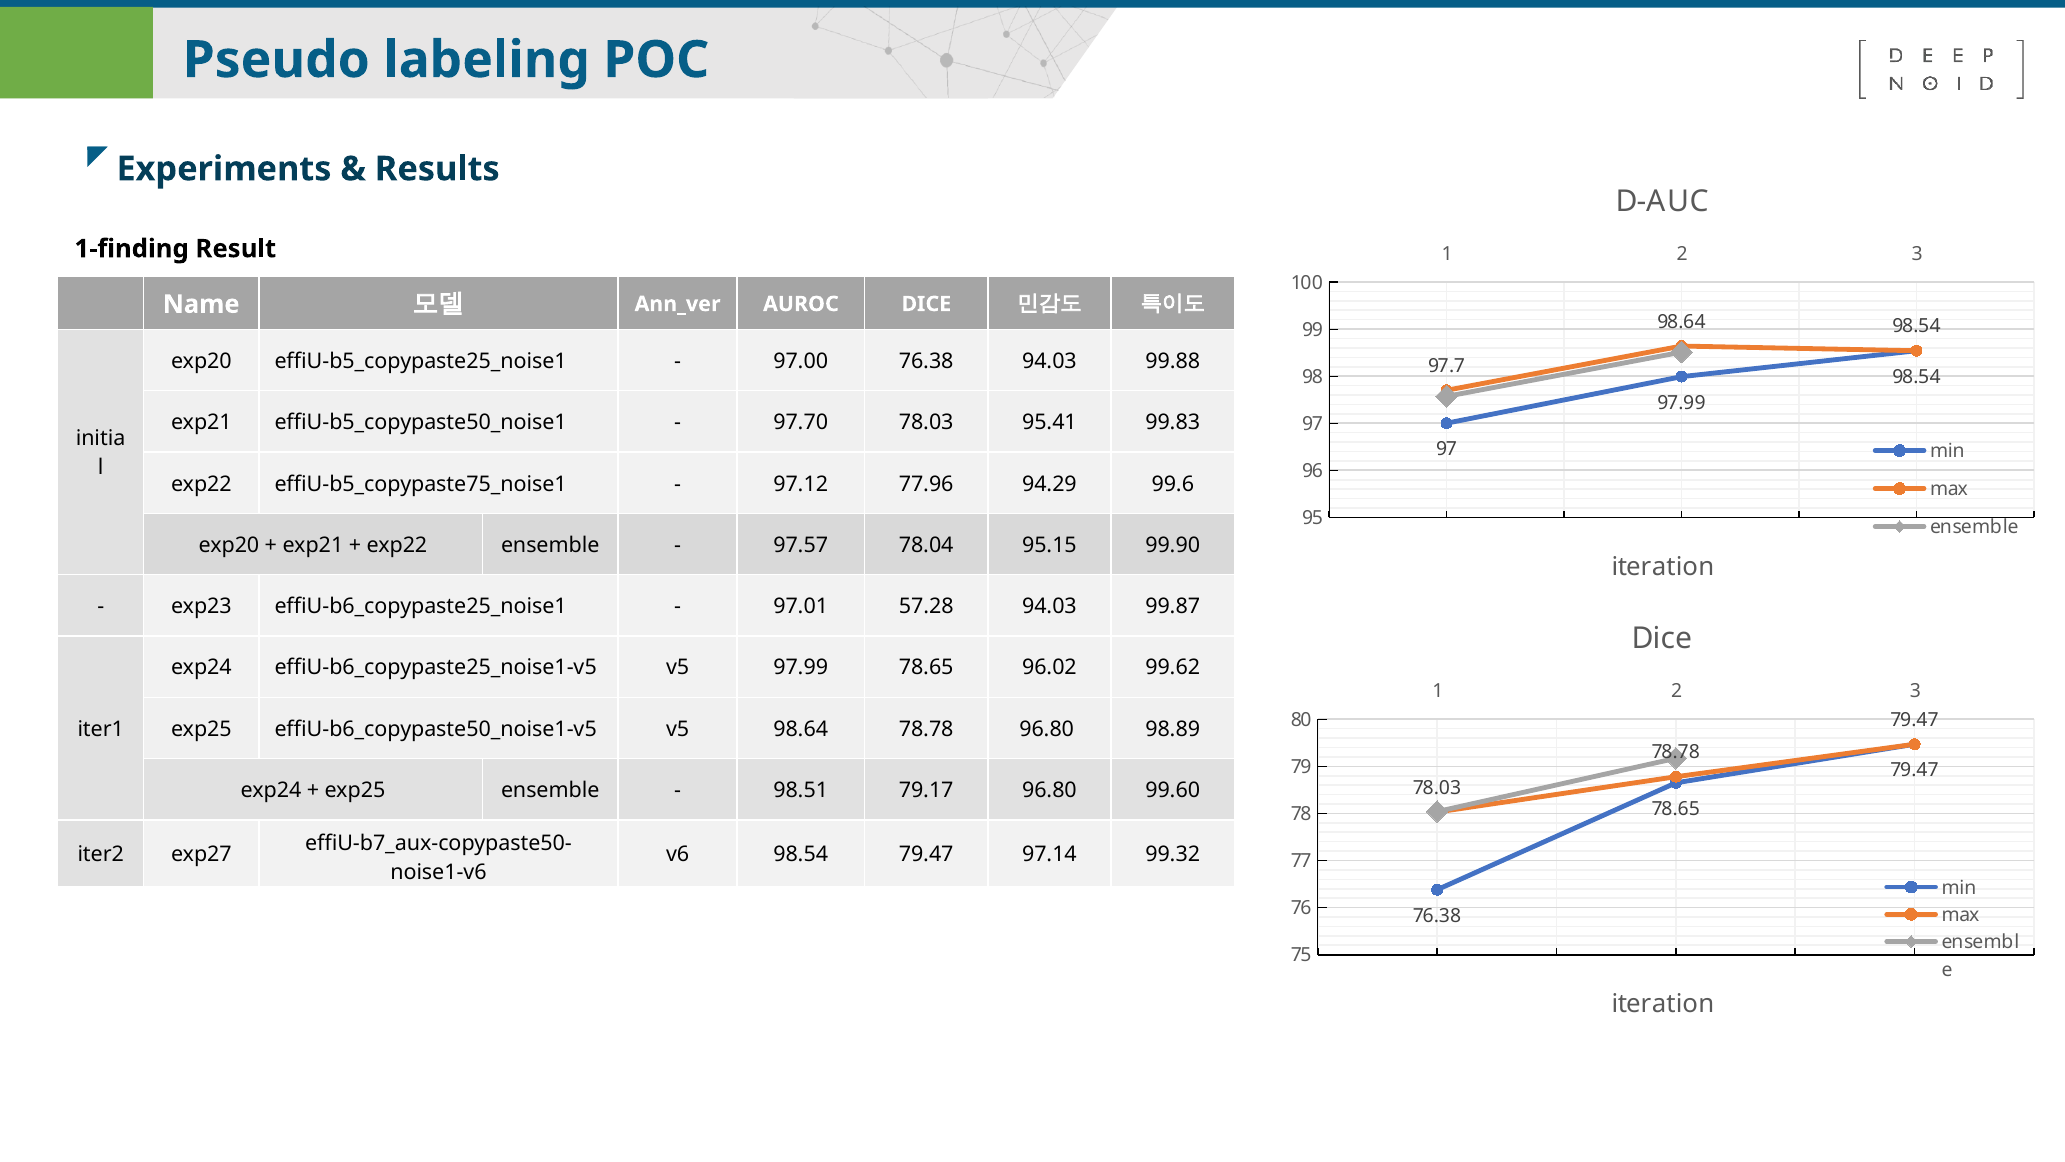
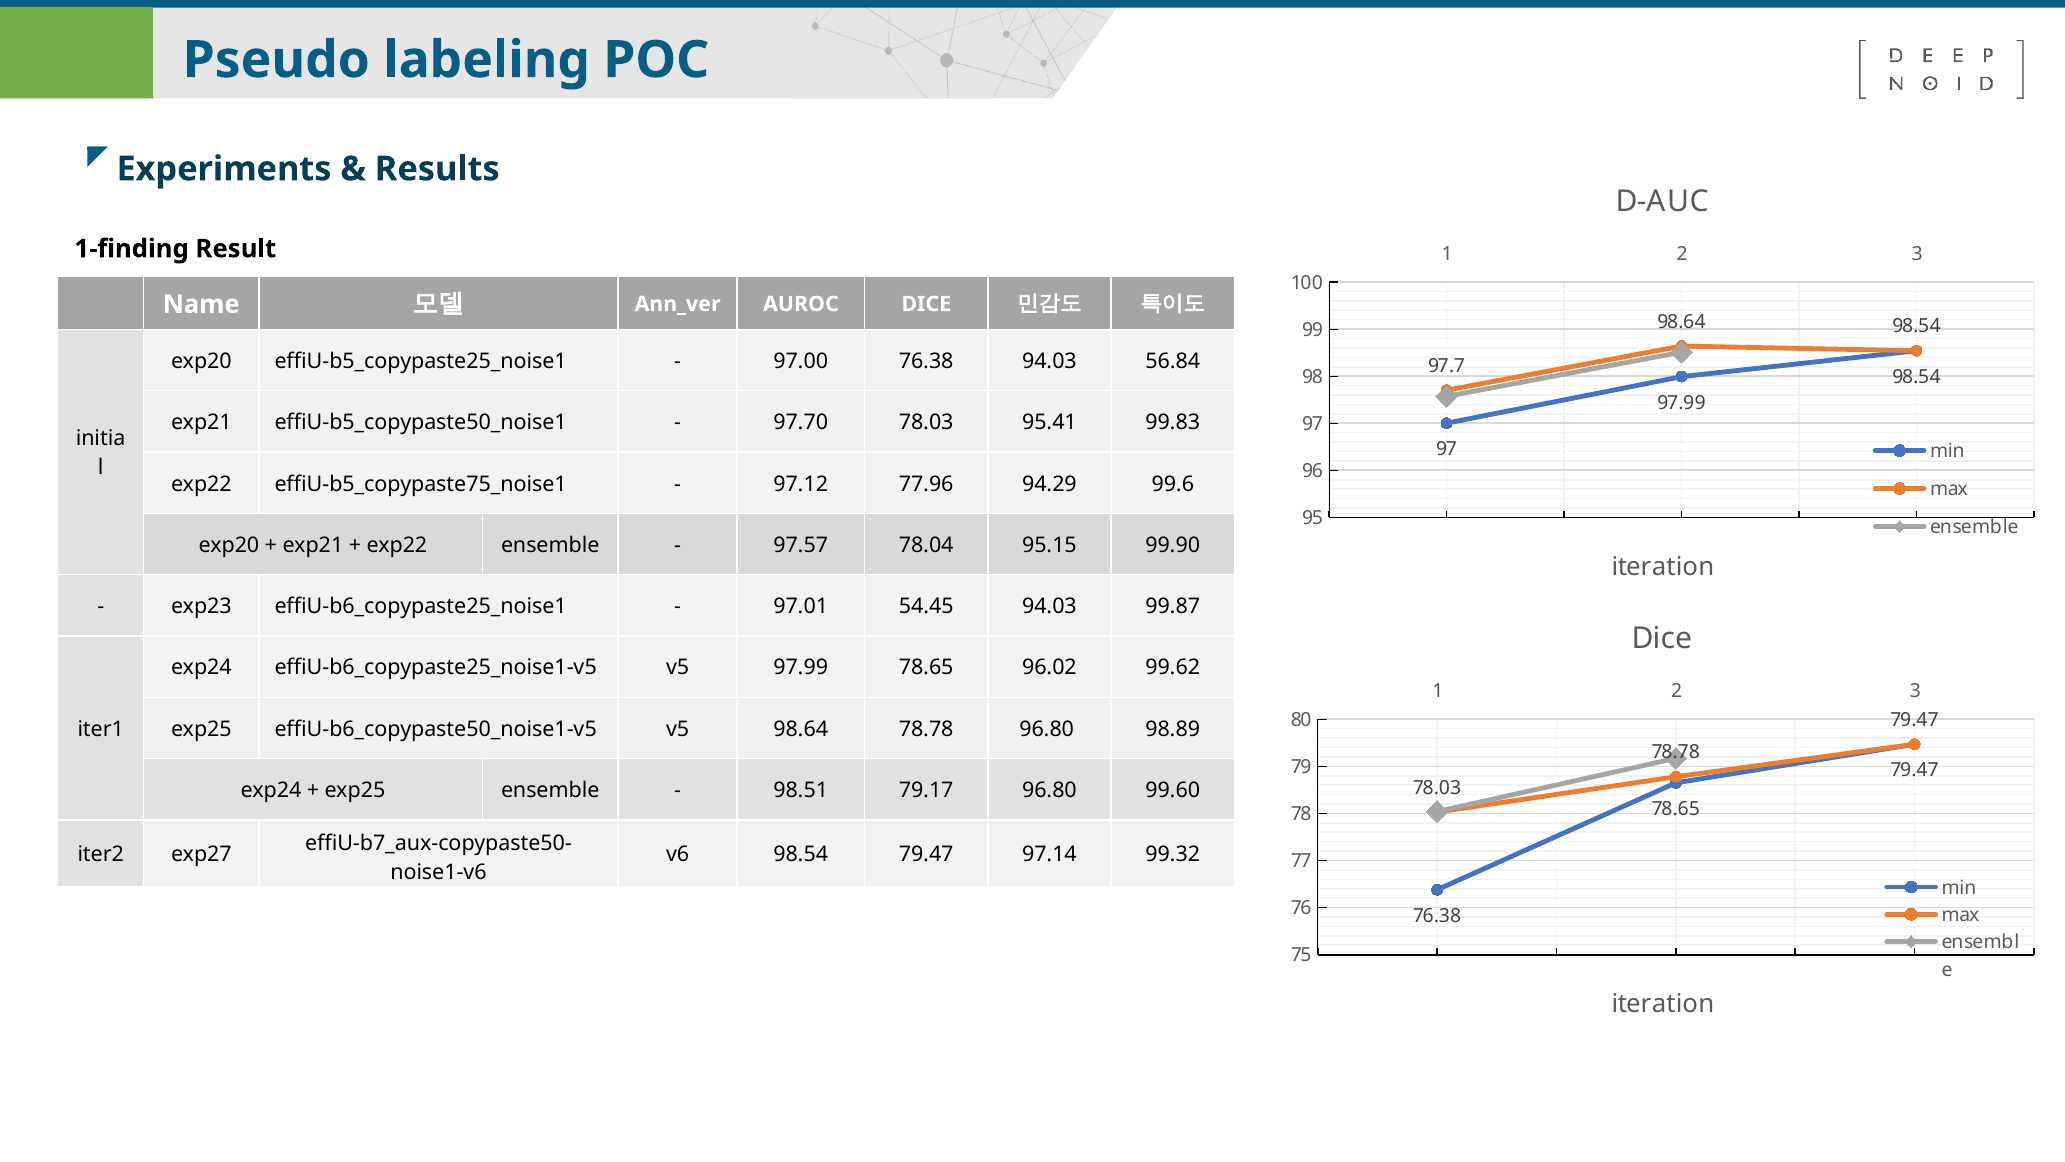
99.88: 99.88 -> 56.84
57.28: 57.28 -> 54.45
